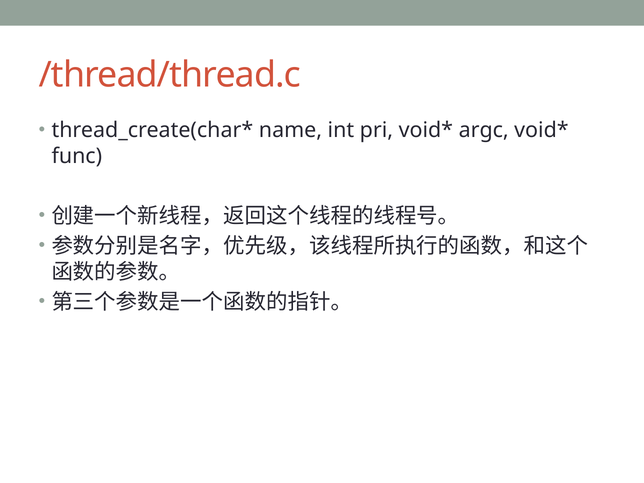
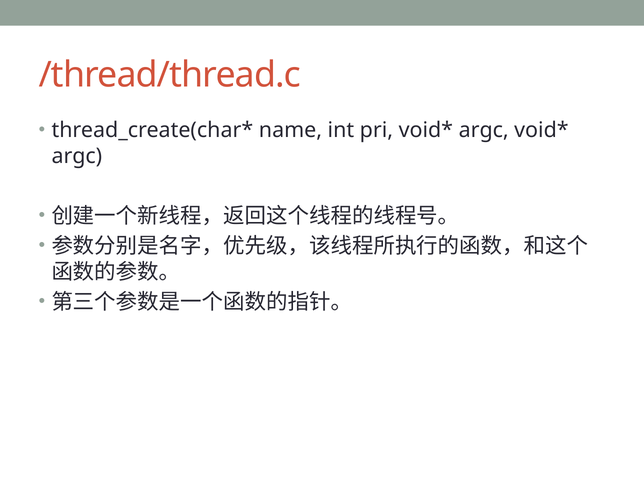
func at (77, 156): func -> argc
